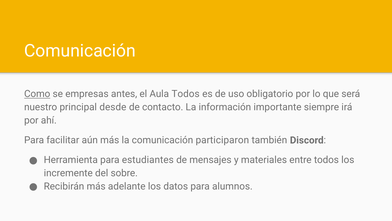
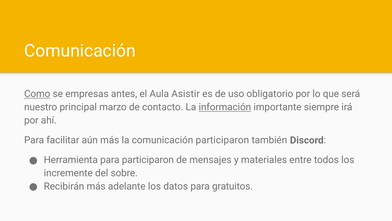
Aula Todos: Todos -> Asistir
desde: desde -> marzo
información underline: none -> present
para estudiantes: estudiantes -> participaron
alumnos: alumnos -> gratuitos
